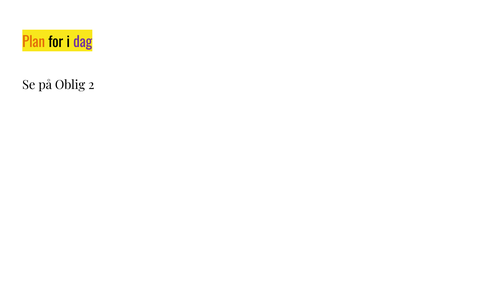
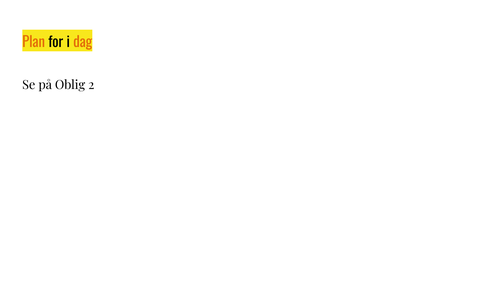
dag colour: purple -> orange
